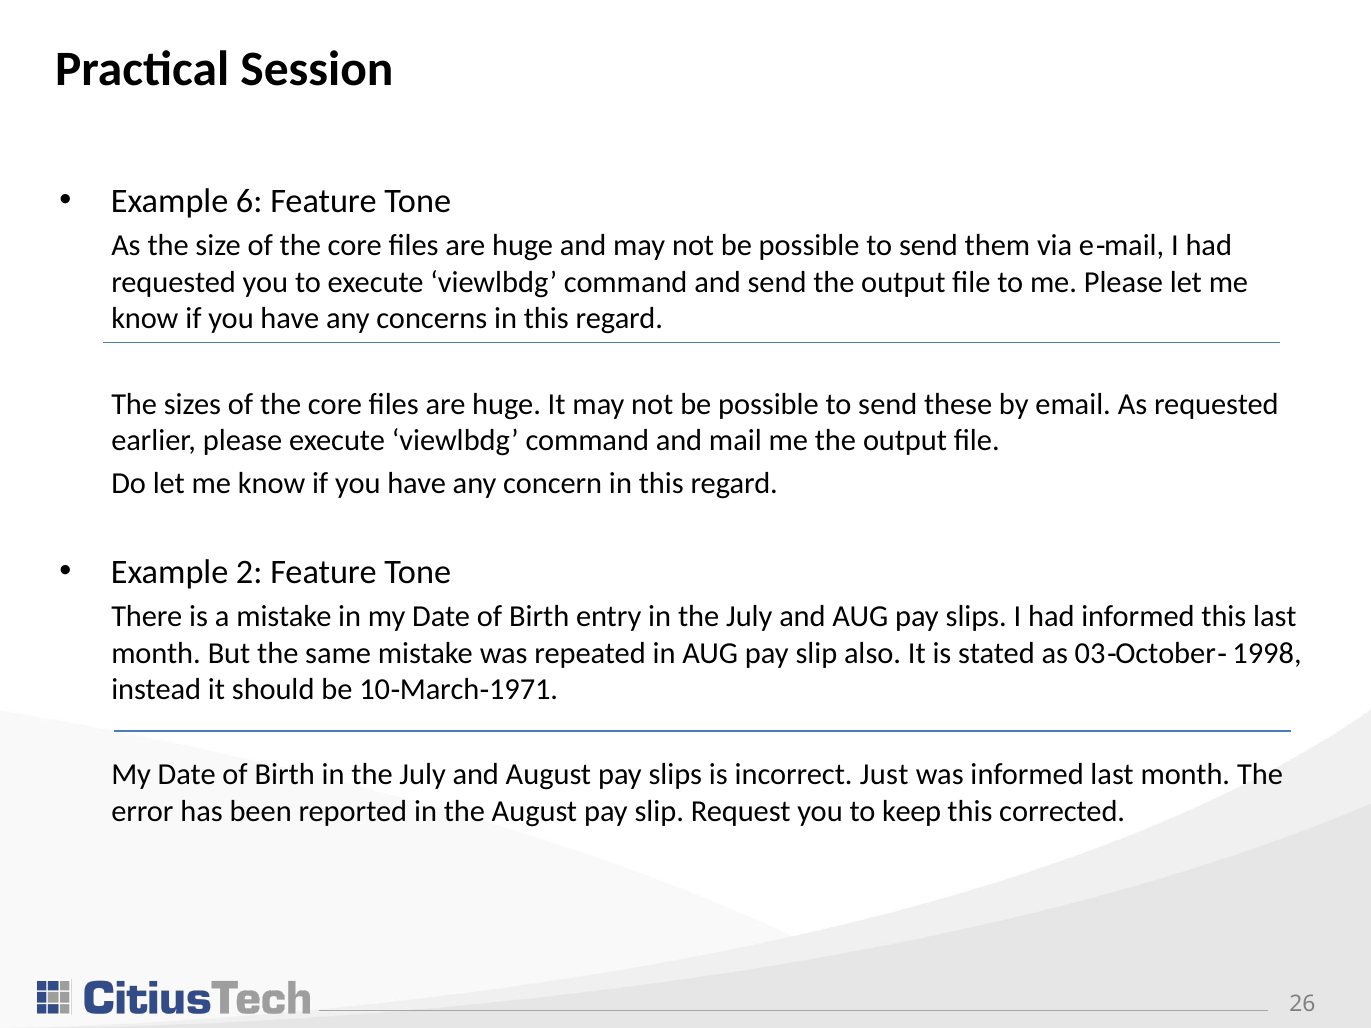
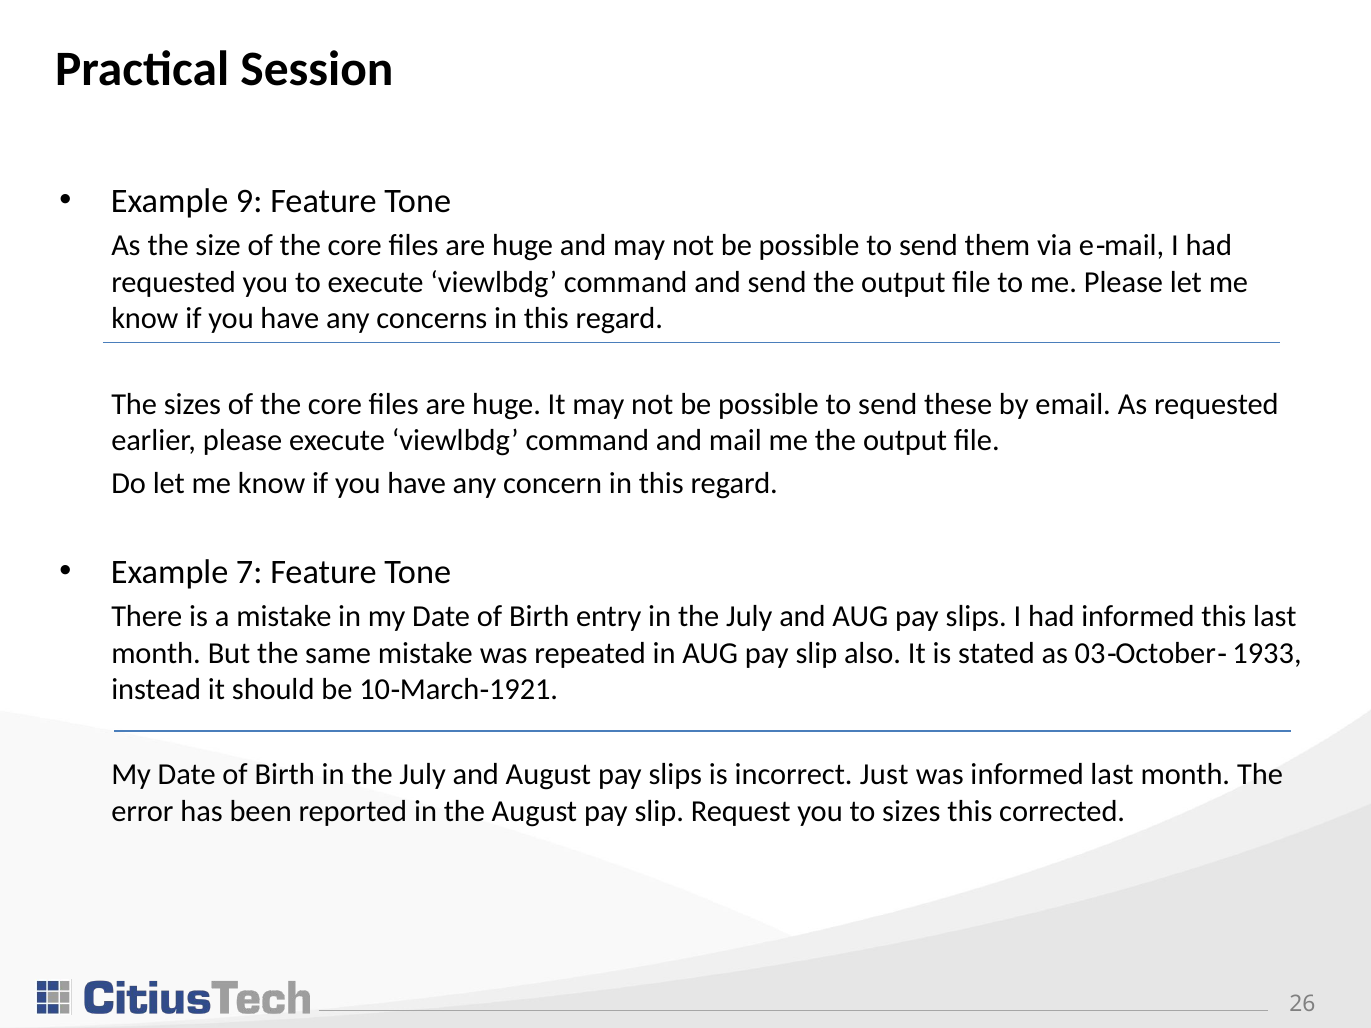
6: 6 -> 9
2: 2 -> 7
1998: 1998 -> 1933
1971: 1971 -> 1921
to keep: keep -> sizes
